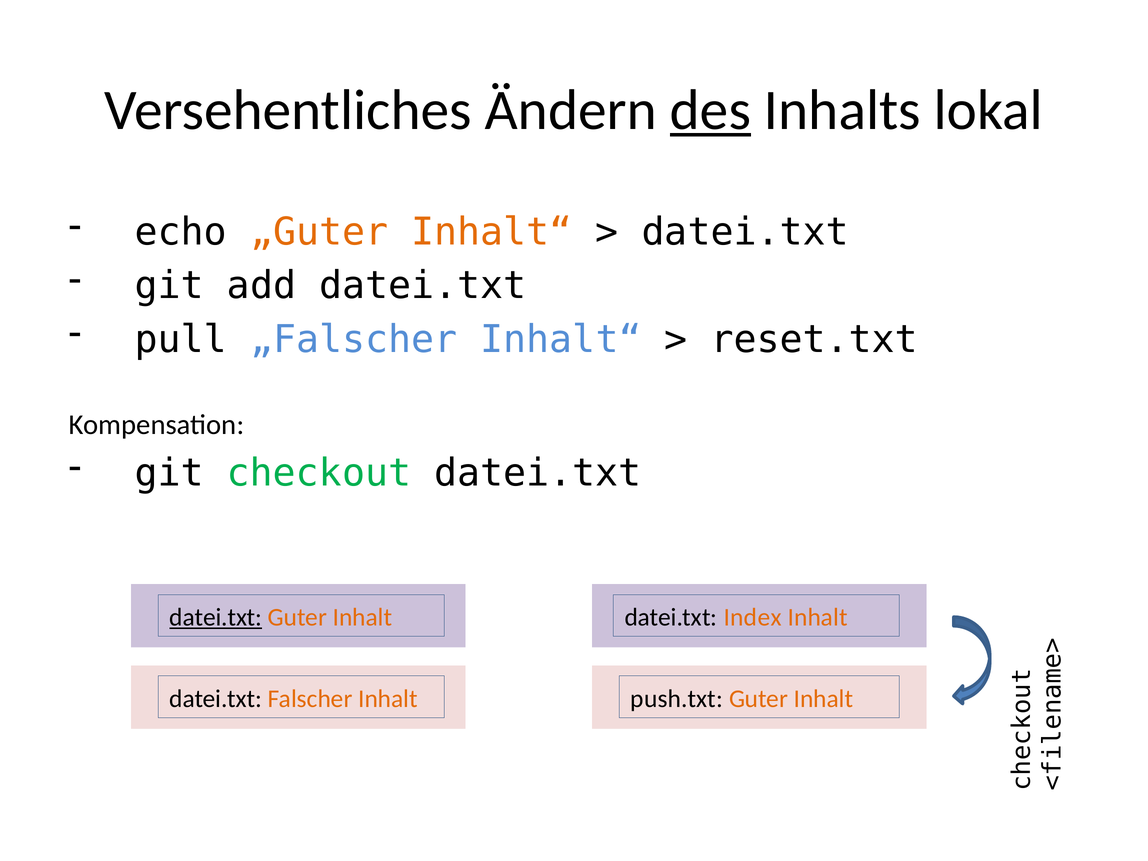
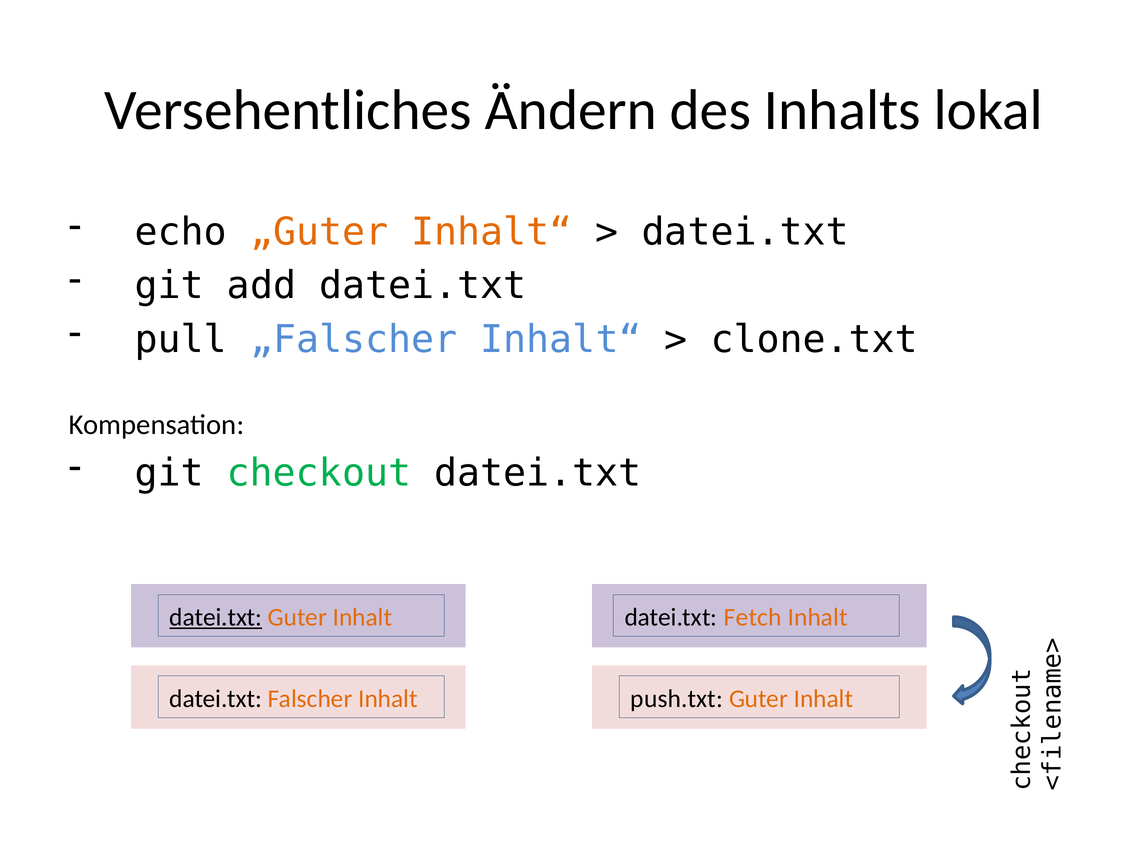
des underline: present -> none
reset.txt: reset.txt -> clone.txt
Index: Index -> Fetch
